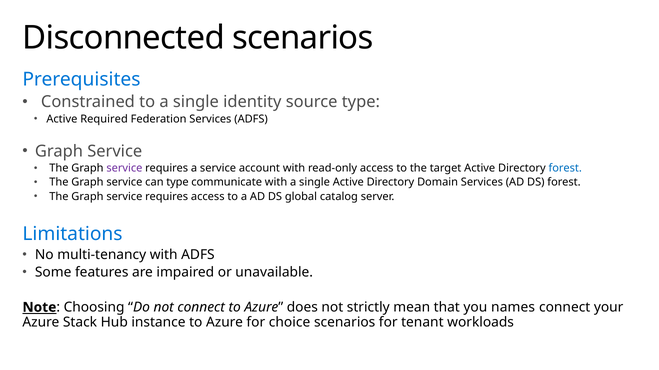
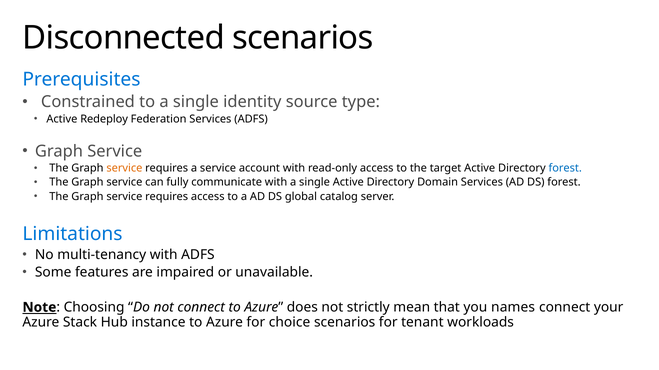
Required: Required -> Redeploy
service at (124, 169) colour: purple -> orange
can type: type -> fully
